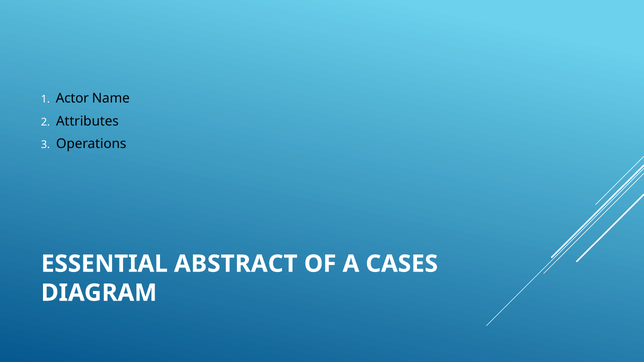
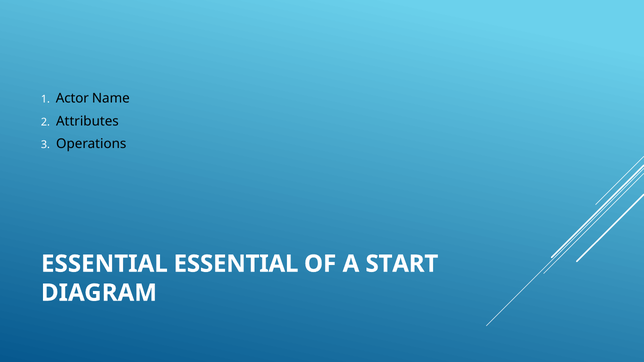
ESSENTIAL ABSTRACT: ABSTRACT -> ESSENTIAL
CASES: CASES -> START
